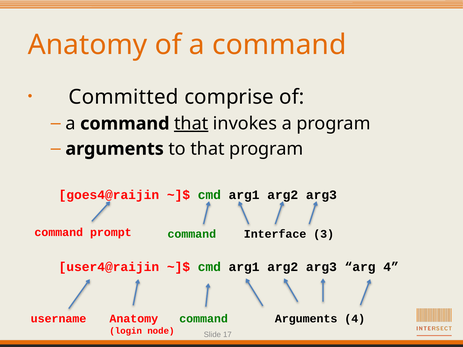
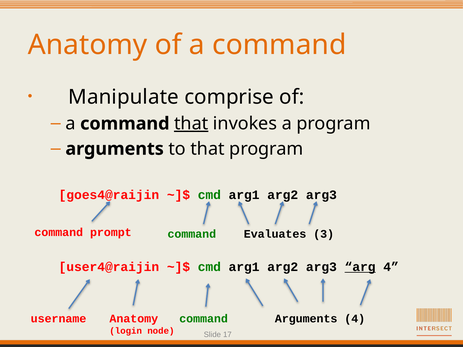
Committed: Committed -> Manipulate
Interface: Interface -> Evaluates
arg underline: none -> present
